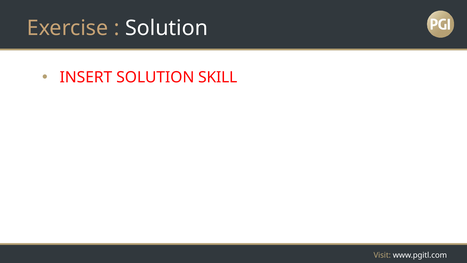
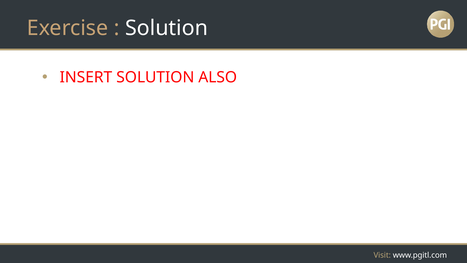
SKILL: SKILL -> ALSO
